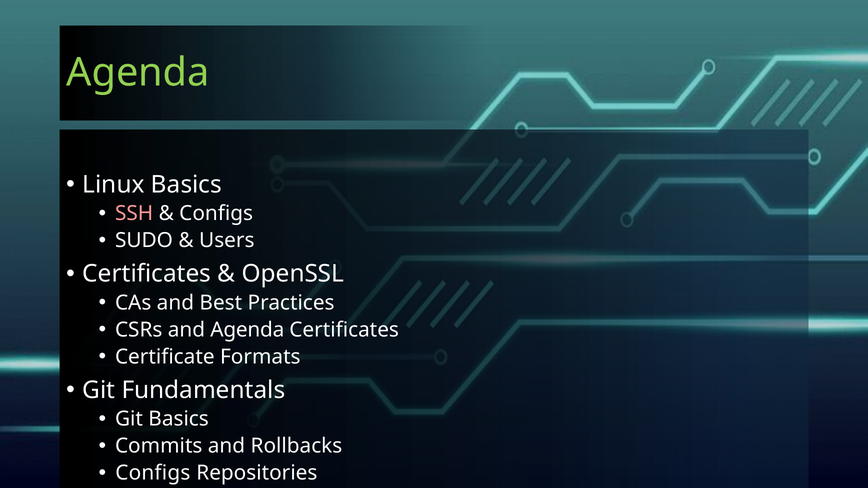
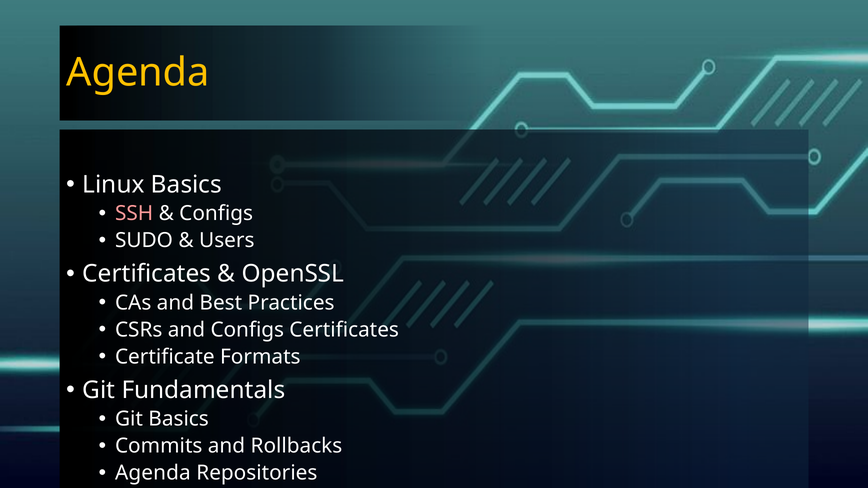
Agenda at (138, 73) colour: light green -> yellow
and Agenda: Agenda -> Configs
Configs at (153, 473): Configs -> Agenda
